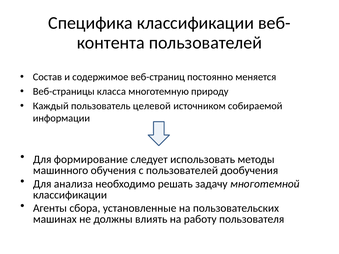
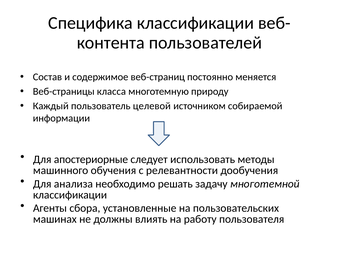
формирование: формирование -> апостериорные
с пользователей: пользователей -> релевантности
